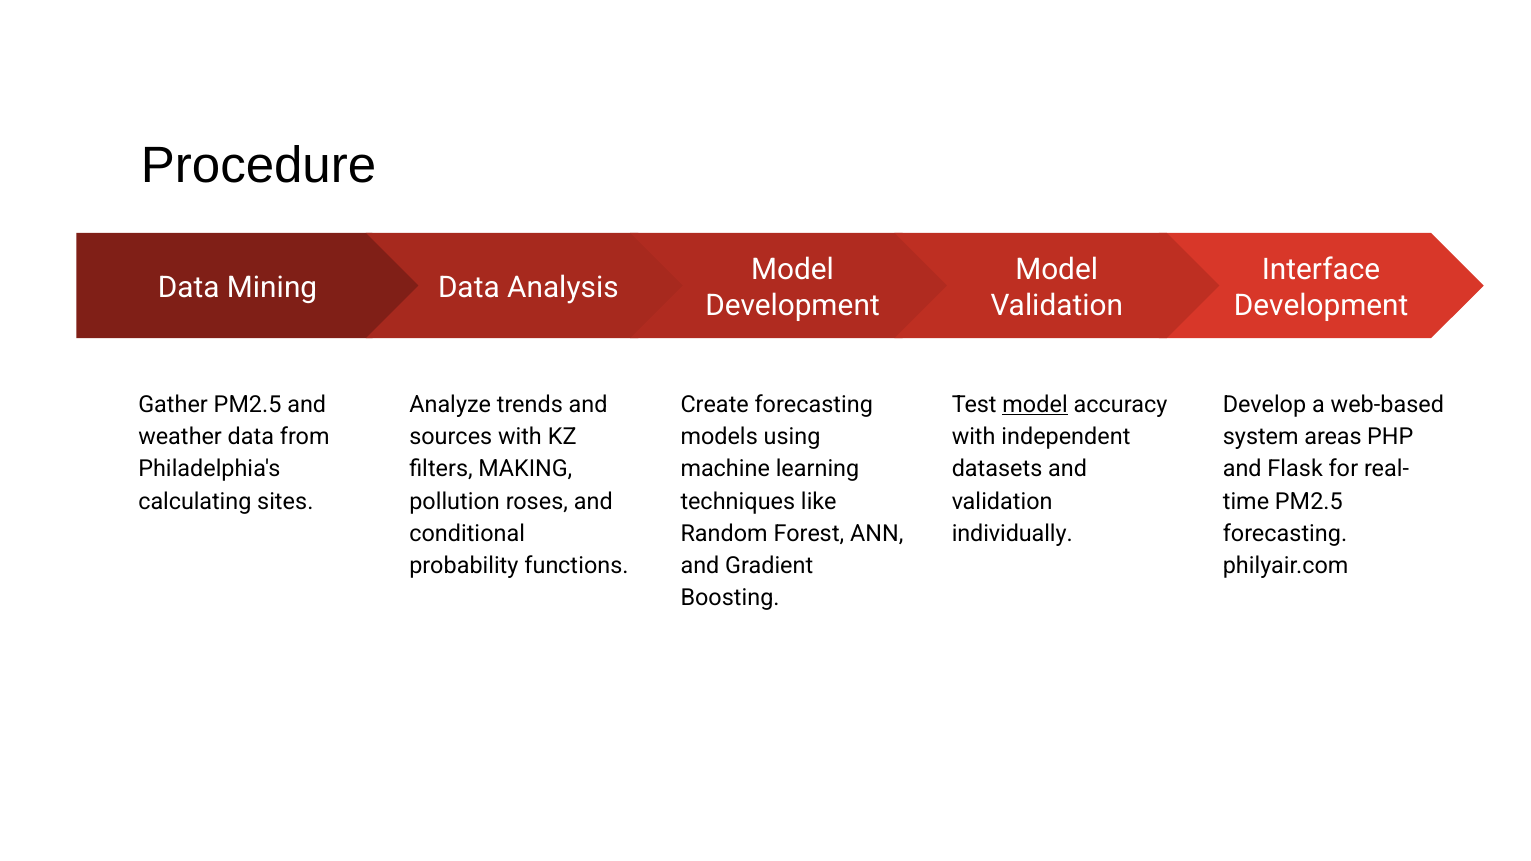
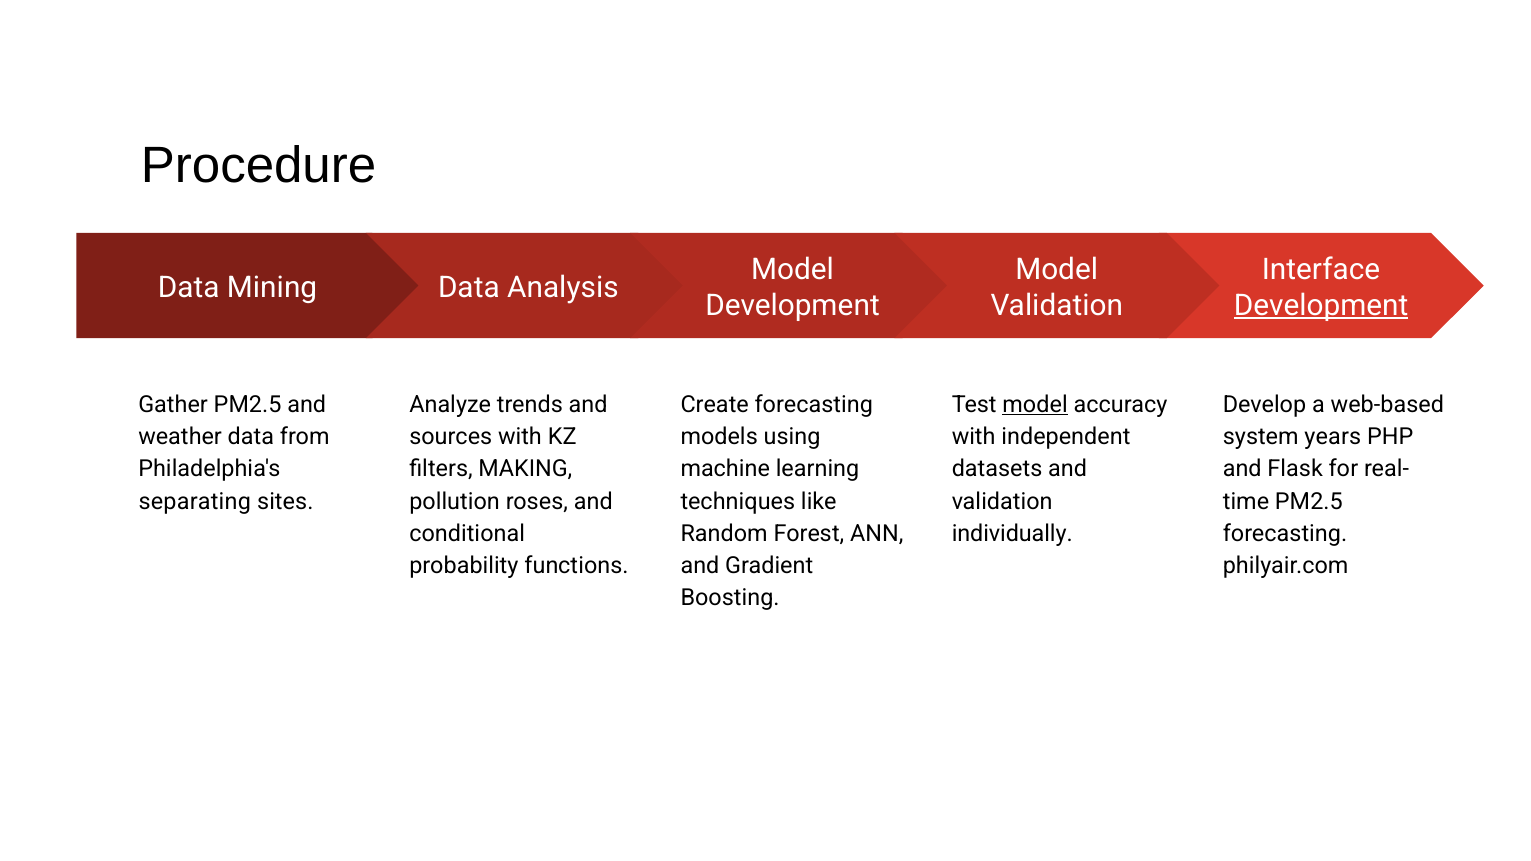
Development at (1321, 306) underline: none -> present
areas: areas -> years
calculating: calculating -> separating
